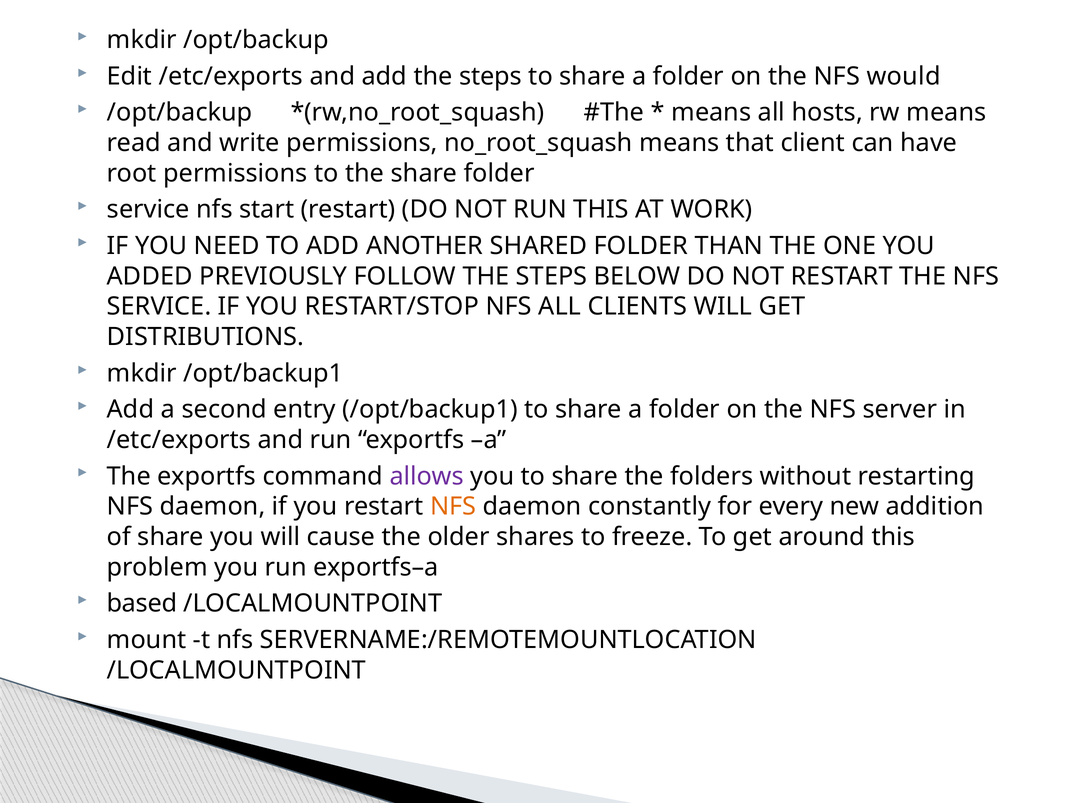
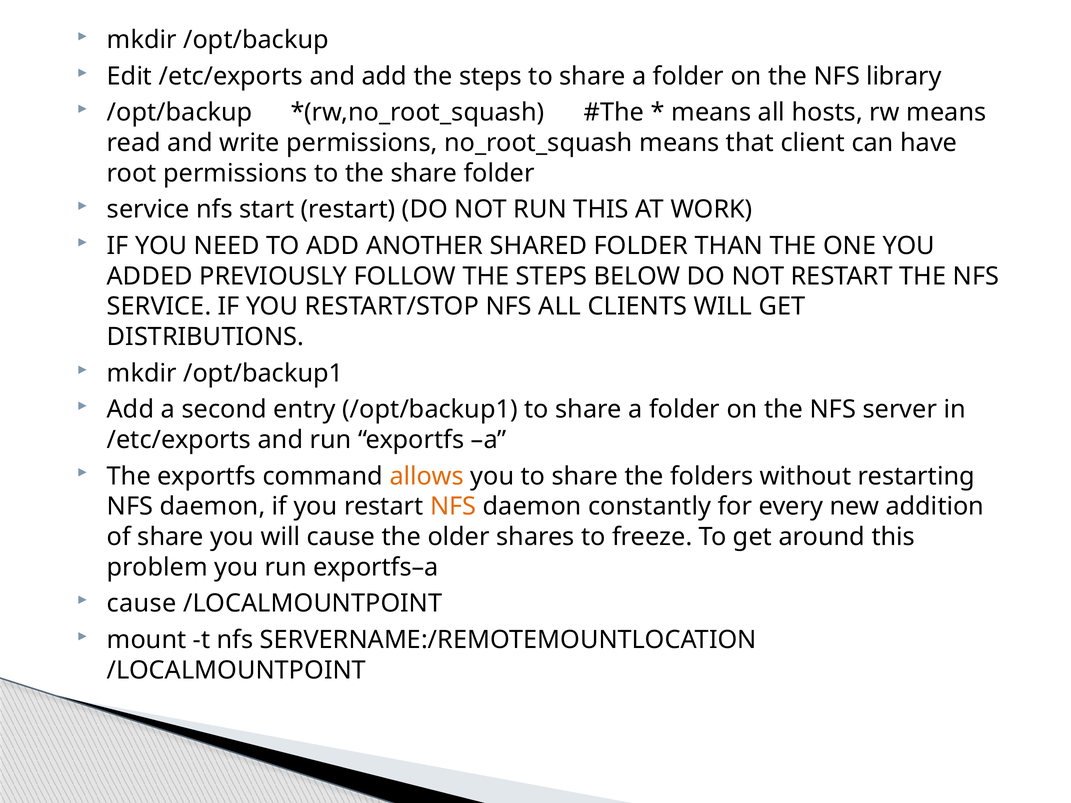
would: would -> library
allows colour: purple -> orange
based at (142, 604): based -> cause
